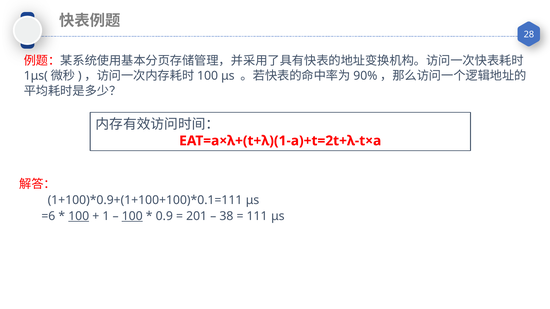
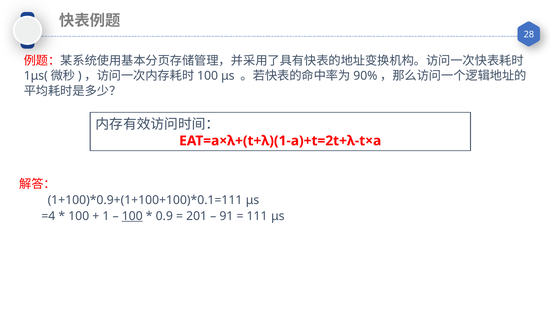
=6: =6 -> =4
100 at (79, 216) underline: present -> none
38: 38 -> 91
